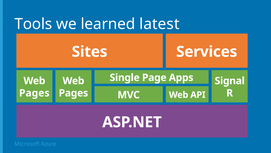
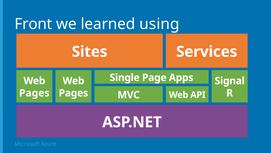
Tools: Tools -> Front
latest: latest -> using
